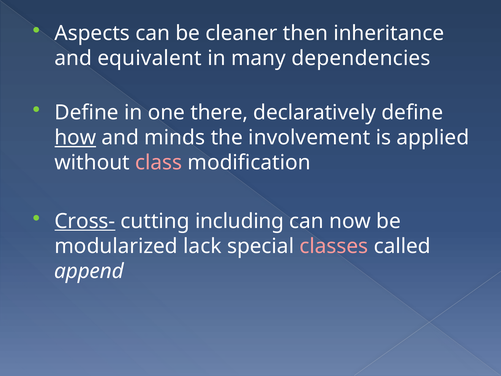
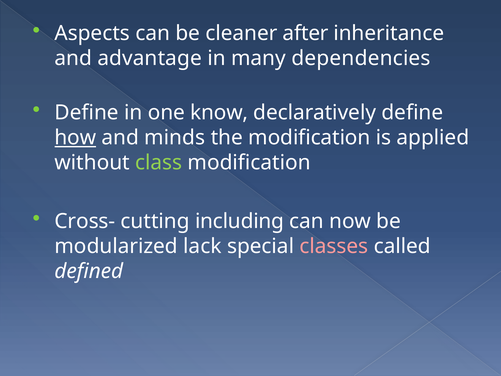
then: then -> after
equivalent: equivalent -> advantage
there: there -> know
the involvement: involvement -> modification
class colour: pink -> light green
Cross- underline: present -> none
append: append -> defined
